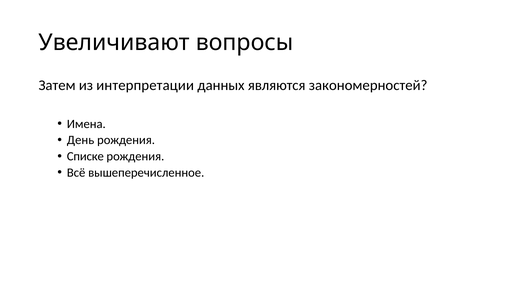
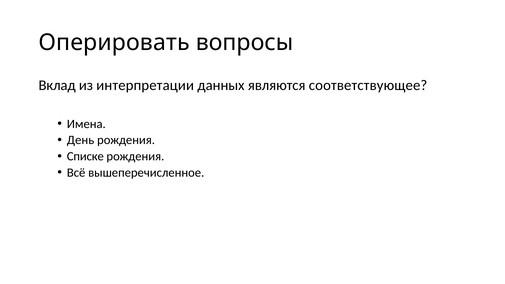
Увеличивают: Увеличивают -> Оперировать
Затем: Затем -> Вклад
закономерностей: закономерностей -> соответствующее
